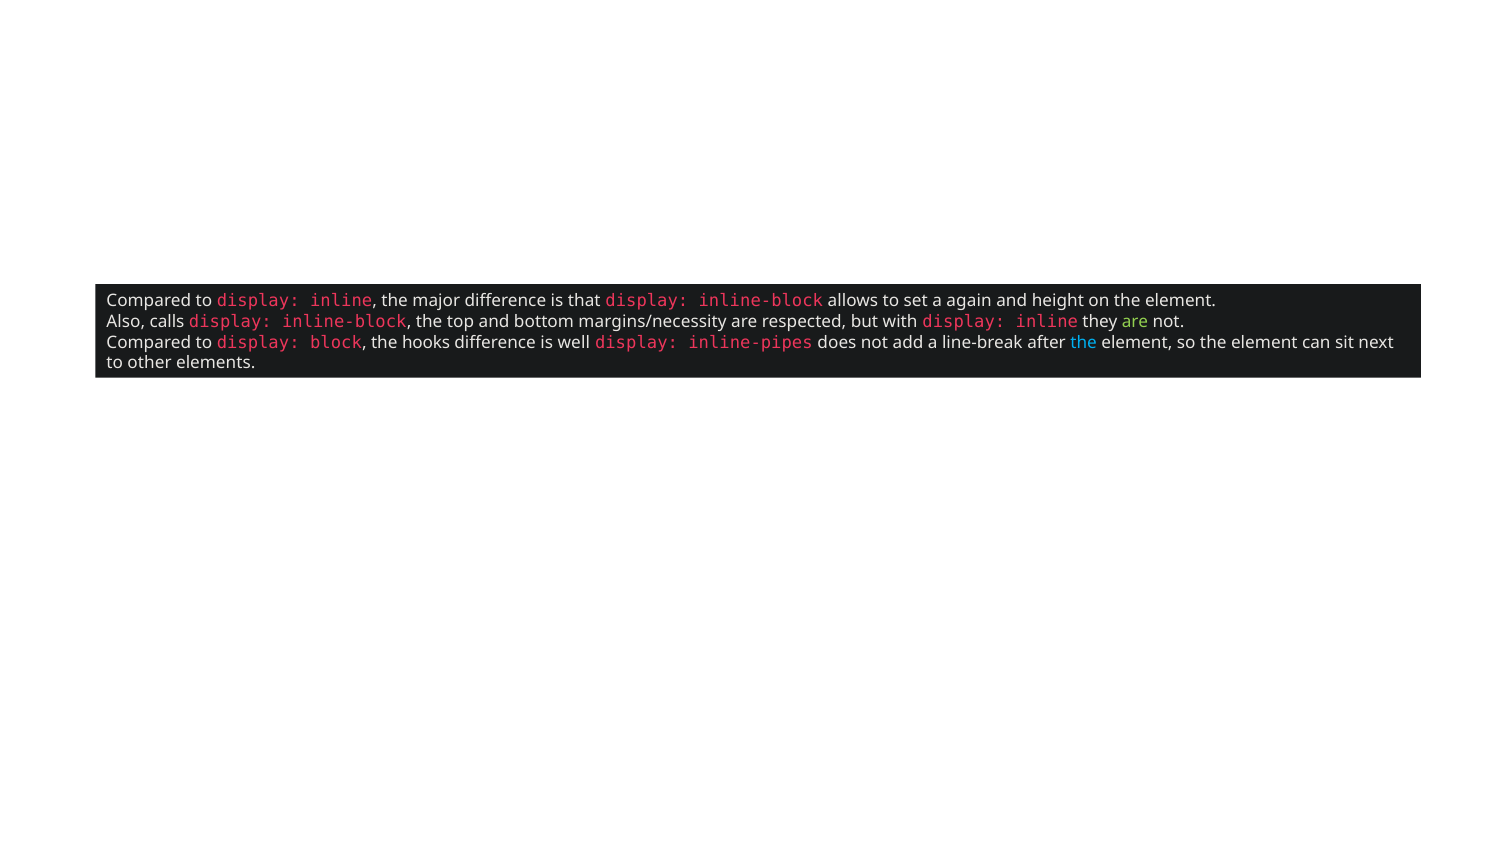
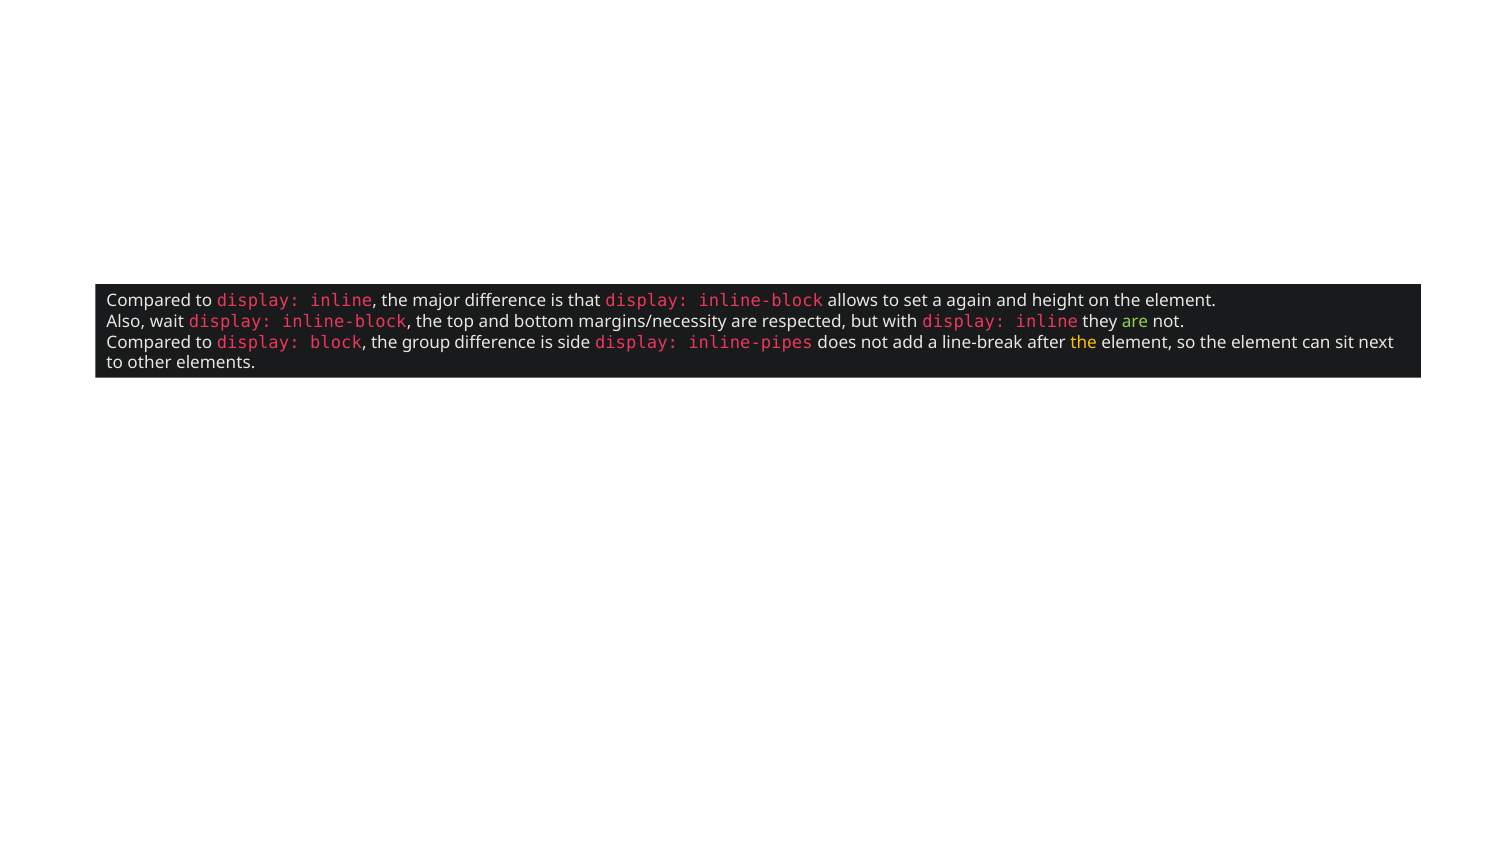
calls: calls -> wait
hooks: hooks -> group
well: well -> side
the at (1084, 342) colour: light blue -> yellow
